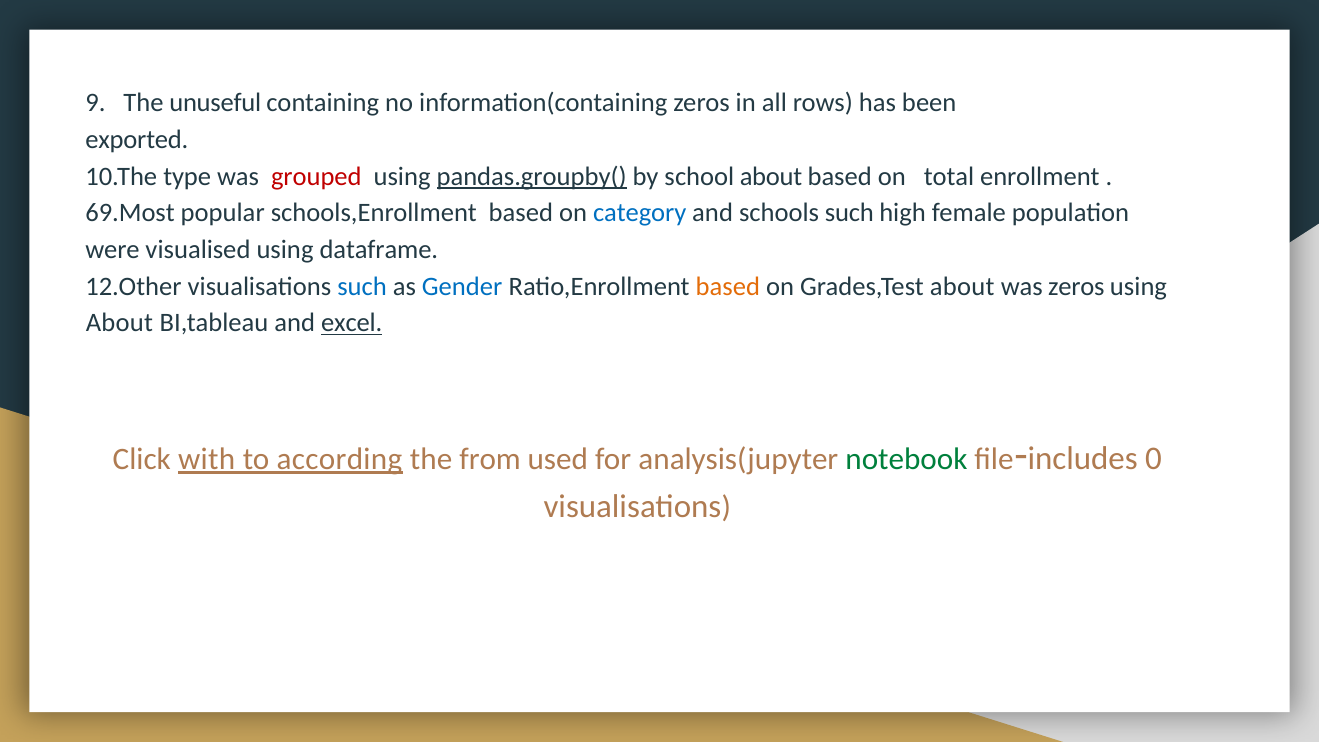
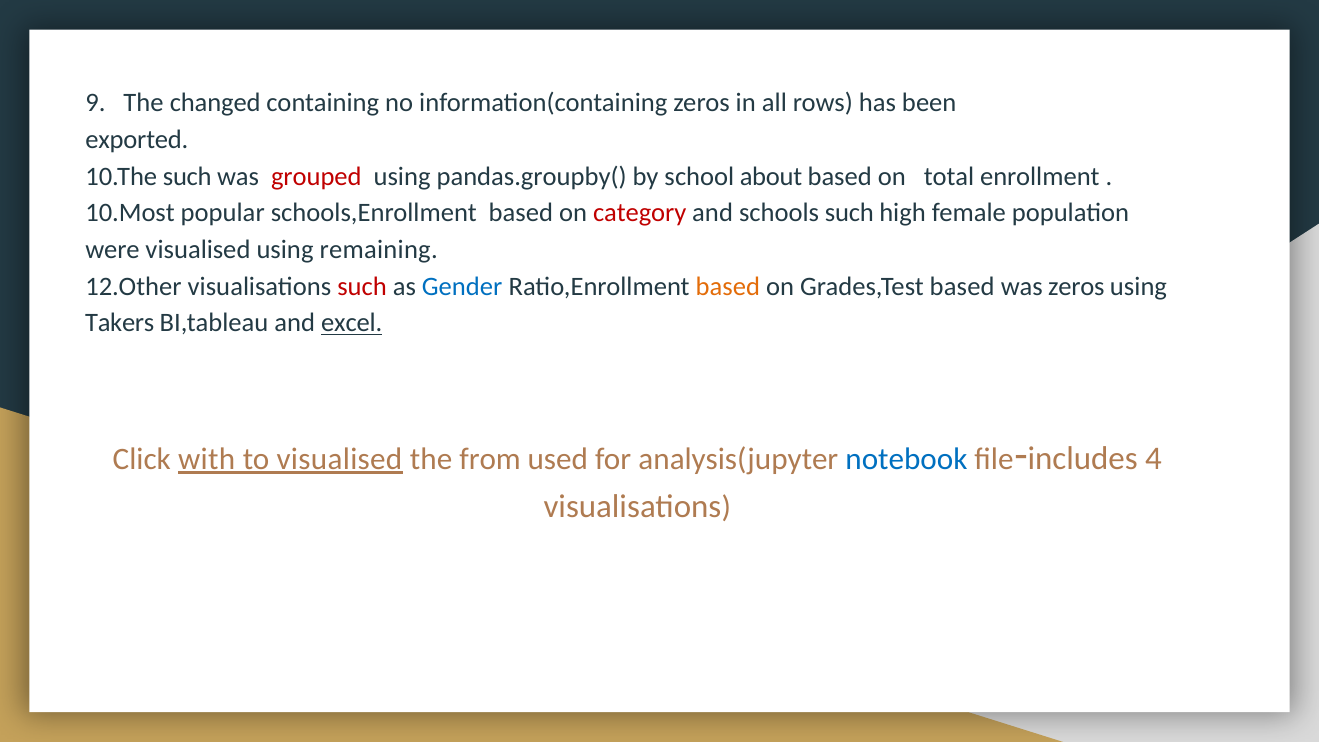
unuseful: unuseful -> changed
10.The type: type -> such
pandas.groupby( underline: present -> none
69.Most: 69.Most -> 10.Most
category colour: blue -> red
dataframe: dataframe -> remaining
such at (362, 286) colour: blue -> red
Grades,Test about: about -> based
About at (119, 323): About -> Takers
to according: according -> visualised
notebook colour: green -> blue
0: 0 -> 4
